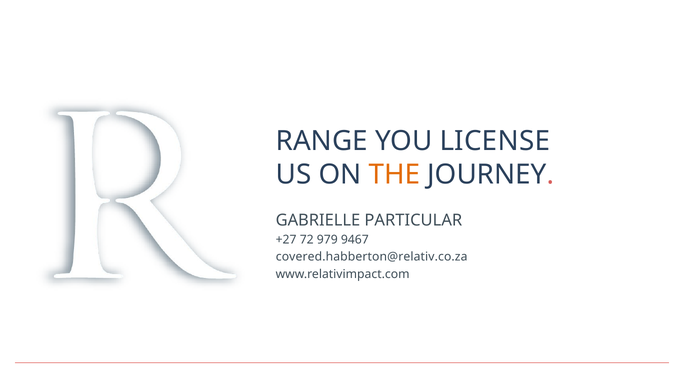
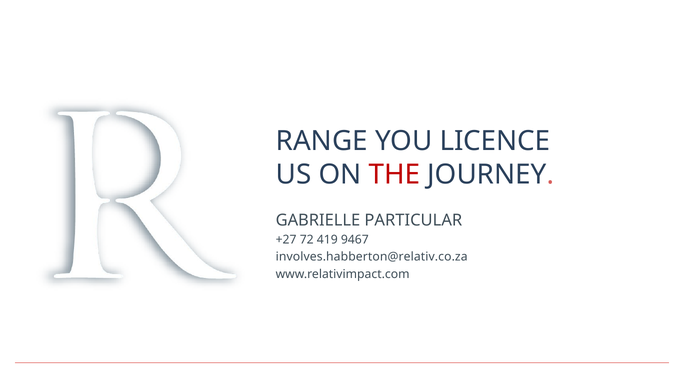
LICENSE: LICENSE -> LICENCE
THE colour: orange -> red
979: 979 -> 419
covered.habberton@relativ.co.za: covered.habberton@relativ.co.za -> involves.habberton@relativ.co.za
